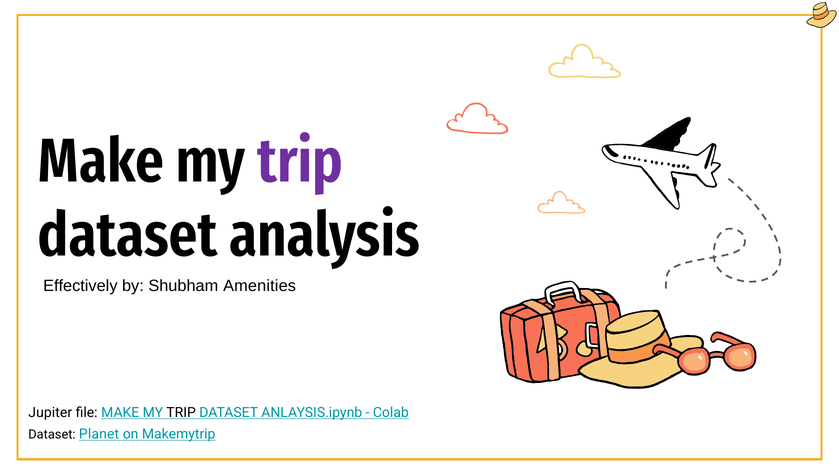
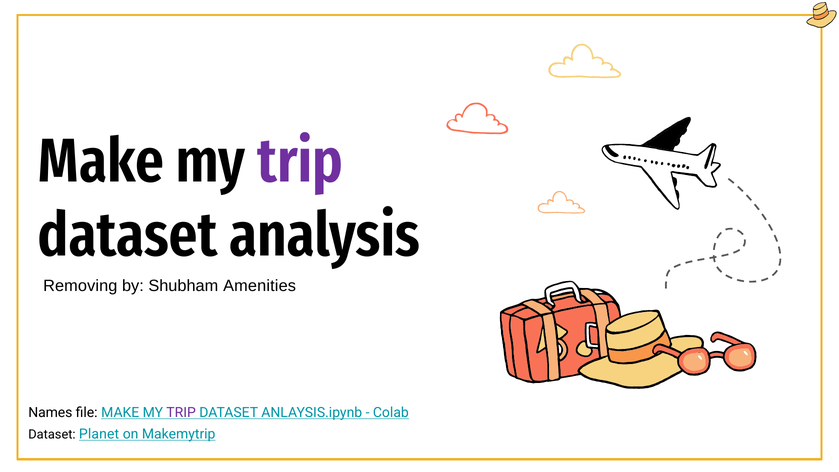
Effectively: Effectively -> Removing
Jupiter: Jupiter -> Names
TRIP at (181, 413) colour: black -> purple
